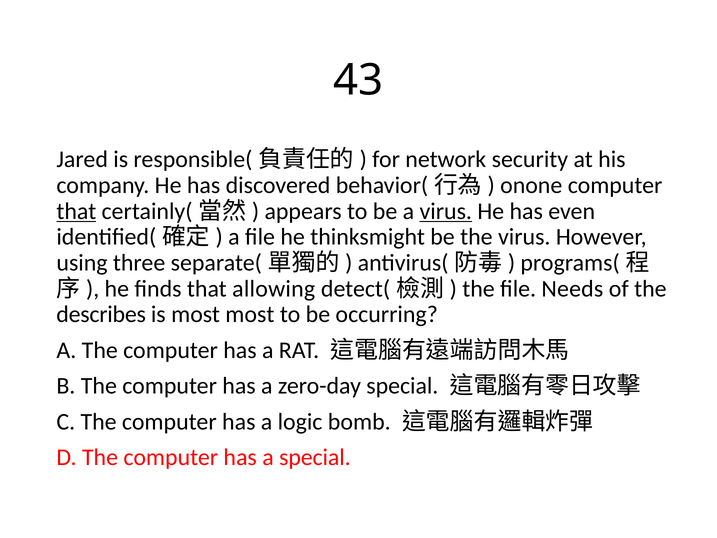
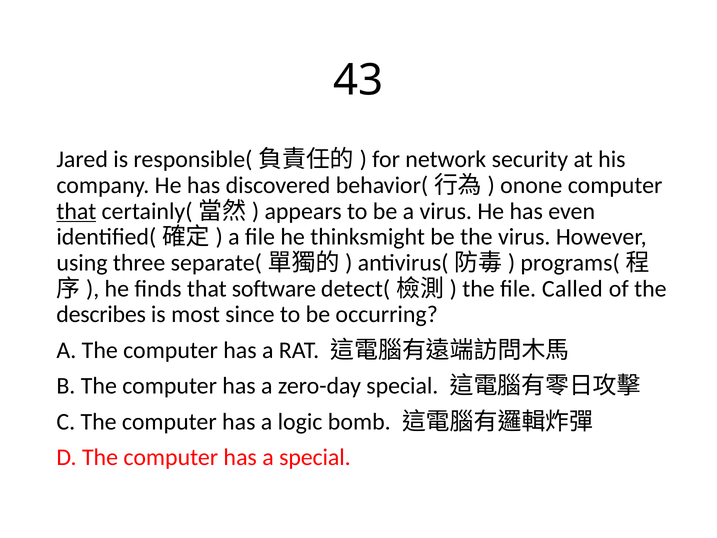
virus at (446, 211) underline: present -> none
allowing: allowing -> software
Needs: Needs -> Called
most most: most -> since
